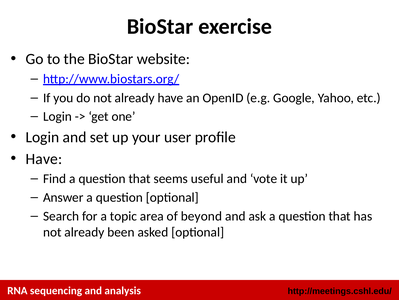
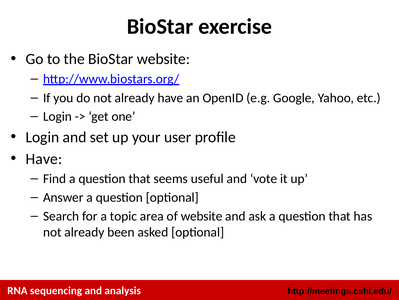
of beyond: beyond -> website
